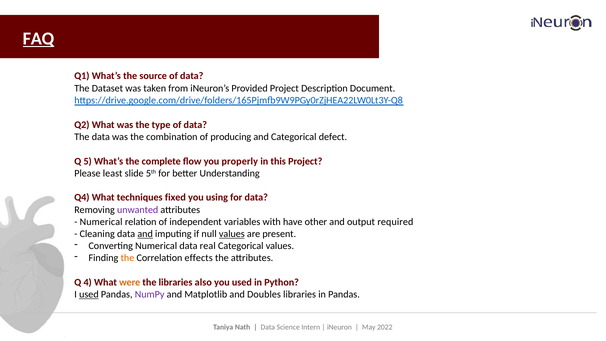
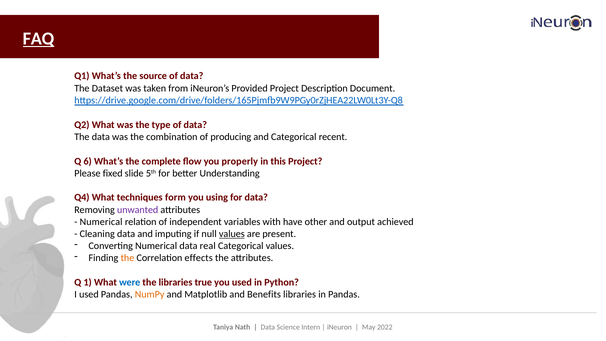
defect: defect -> recent
5: 5 -> 6
least: least -> fixed
fixed: fixed -> form
required: required -> achieved
and at (145, 234) underline: present -> none
4: 4 -> 1
were colour: orange -> blue
also: also -> true
used at (89, 294) underline: present -> none
NumPy colour: purple -> orange
Doubles: Doubles -> Benefits
